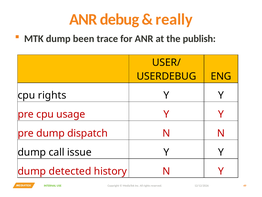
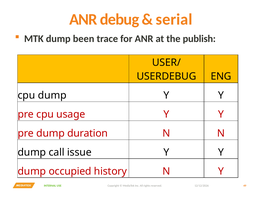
really: really -> serial
cpu rights: rights -> dump
dispatch: dispatch -> duration
detected: detected -> occupied
